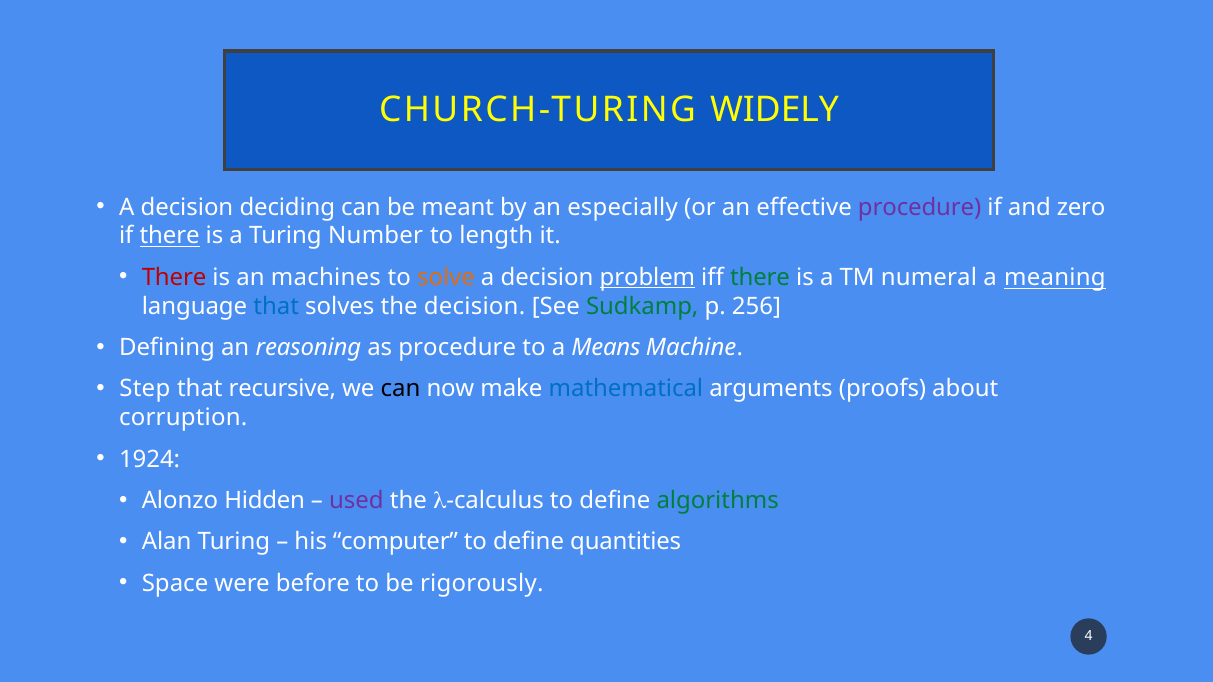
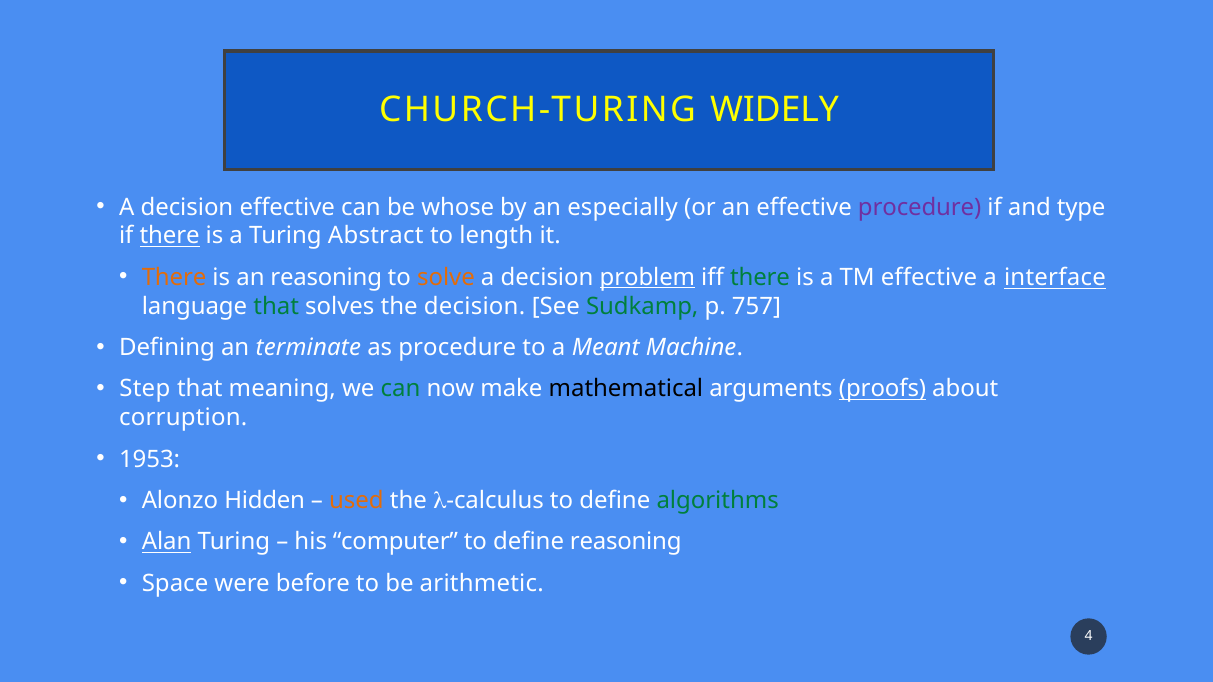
decision deciding: deciding -> effective
meant: meant -> whose
zero: zero -> type
Number: Number -> Abstract
There at (174, 278) colour: red -> orange
an machines: machines -> reasoning
TM numeral: numeral -> effective
meaning: meaning -> interface
that at (276, 306) colour: blue -> green
256: 256 -> 757
reasoning: reasoning -> terminate
Means: Means -> Meant
recursive: recursive -> meaning
can at (400, 389) colour: black -> green
mathematical colour: blue -> black
proofs underline: none -> present
1924: 1924 -> 1953
used colour: purple -> orange
Alan underline: none -> present
define quantities: quantities -> reasoning
rigorously: rigorously -> arithmetic
